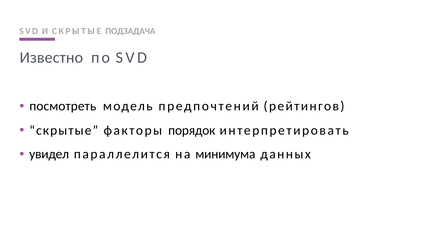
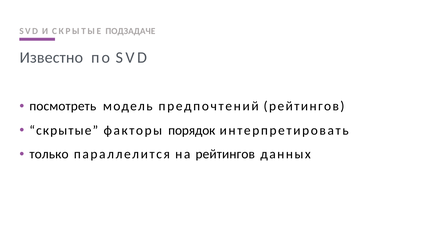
ПОДЗАДАЧА: ПОДЗАДАЧА -> ПОДЗАДАЧЕ
увидел: увидел -> только
на минимума: минимума -> рейтингов
